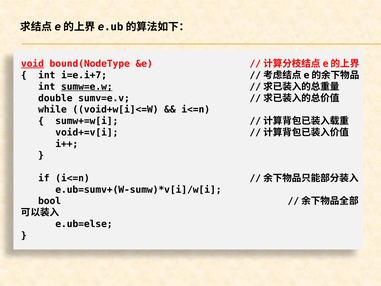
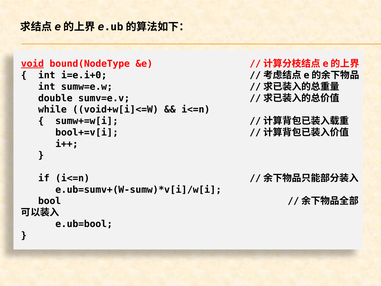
i=e.i+7: i=e.i+7 -> i=e.i+0
sumw=e.w underline: present -> none
void+=v[i: void+=v[i -> bool+=v[i
e.ub=else: e.ub=else -> e.ub=bool
